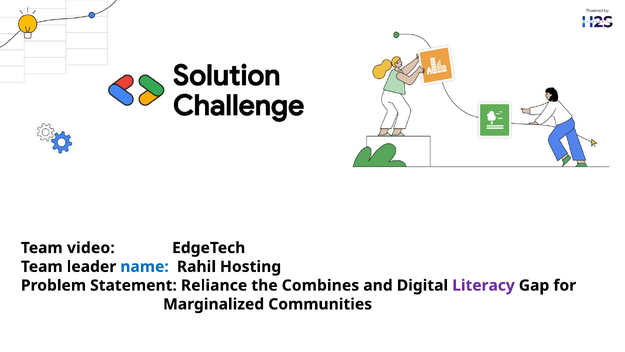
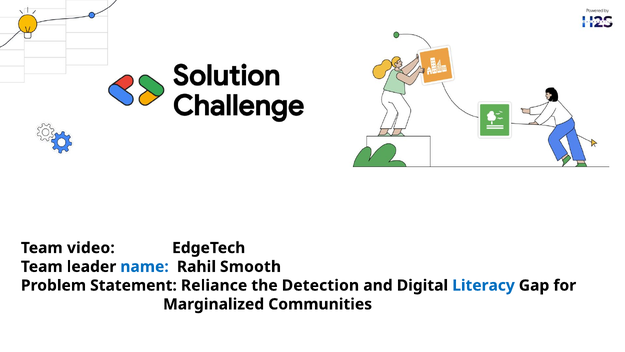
Hosting: Hosting -> Smooth
Combines: Combines -> Detection
Literacy colour: purple -> blue
